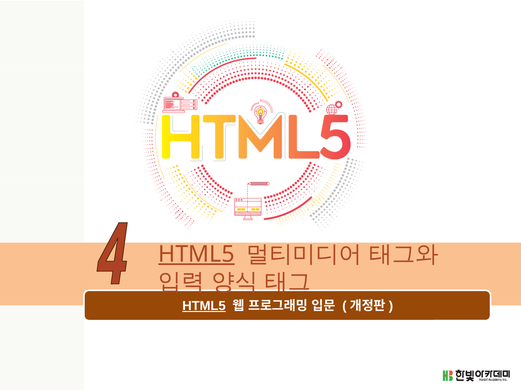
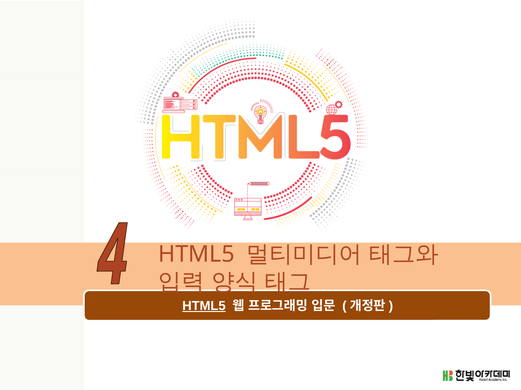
HTML5 at (196, 255) underline: present -> none
